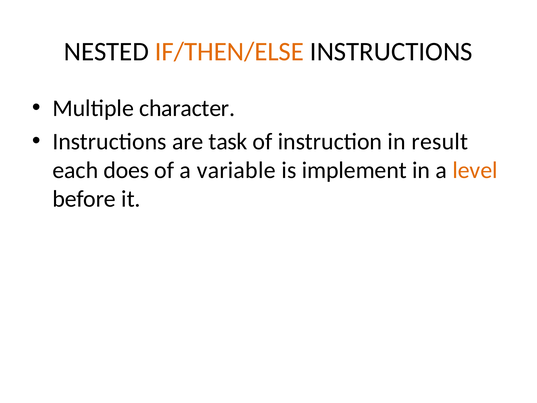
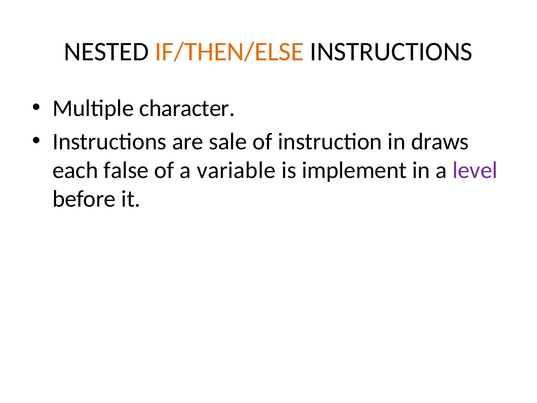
task: task -> sale
result: result -> draws
does: does -> false
level colour: orange -> purple
